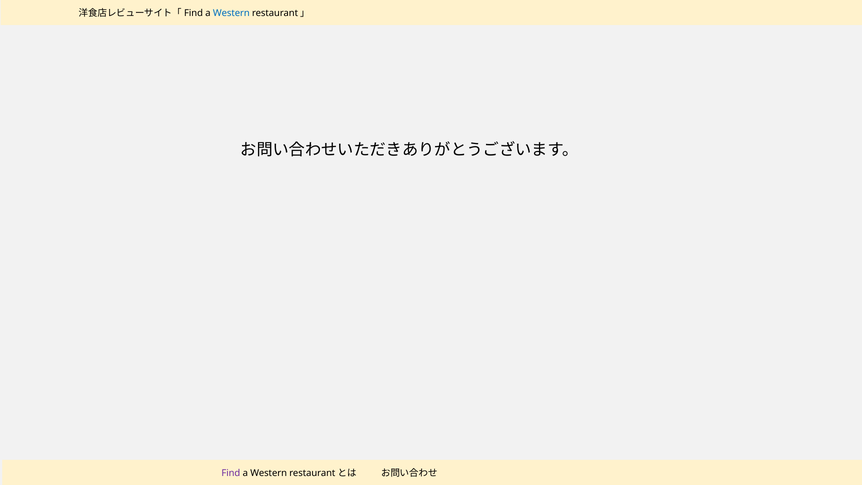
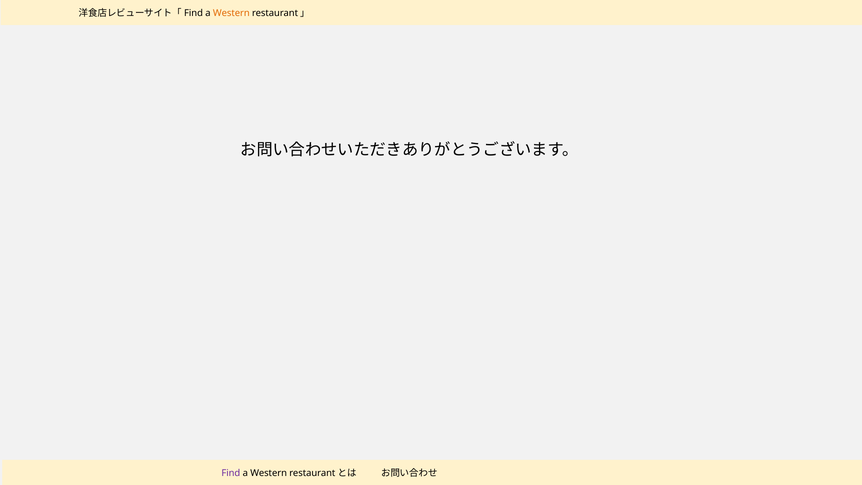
Western at (231, 13) colour: blue -> orange
